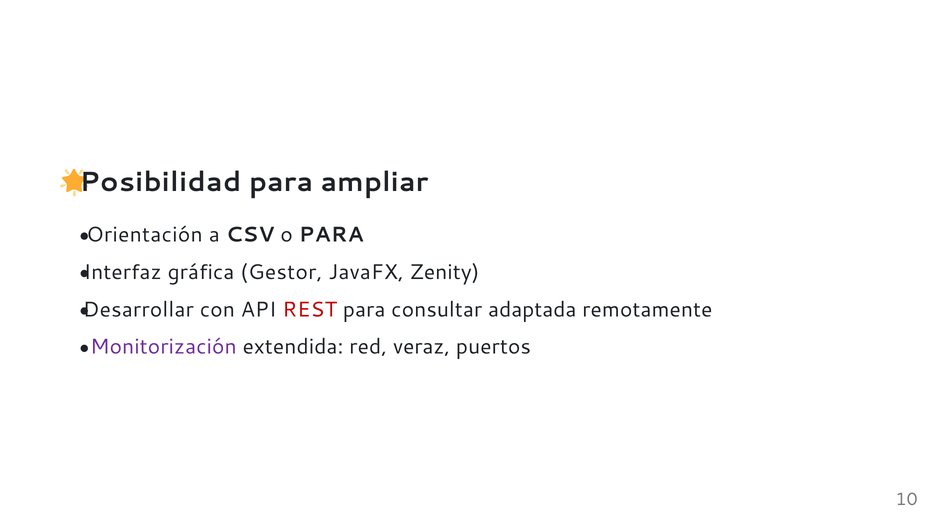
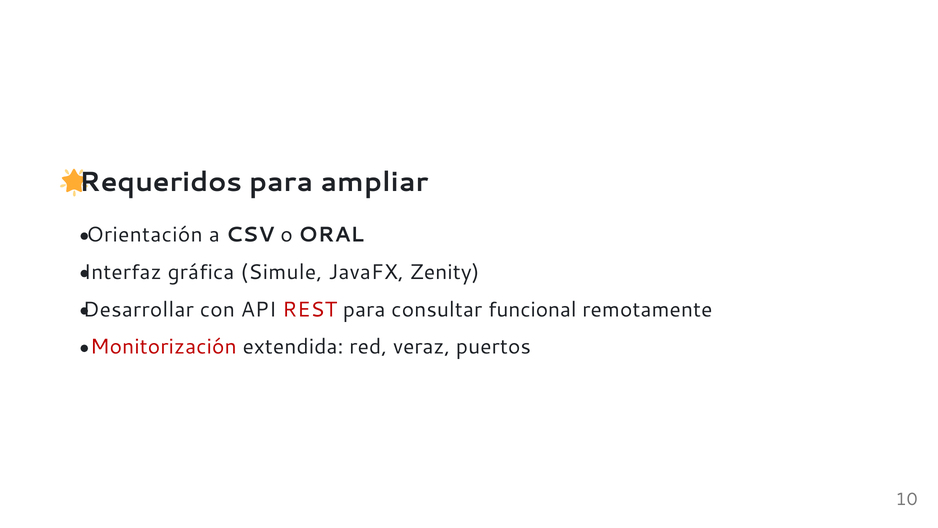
Posibilidad: Posibilidad -> Requeridos
o PARA: PARA -> ORAL
Gestor: Gestor -> Simule
adaptada: adaptada -> funcional
Monitorización colour: purple -> red
